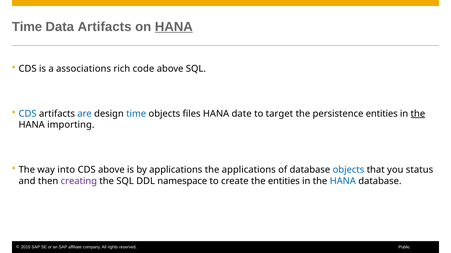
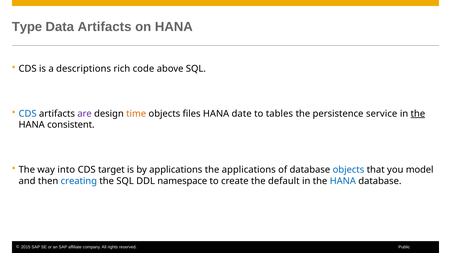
Time at (27, 27): Time -> Type
HANA at (174, 27) underline: present -> none
associations: associations -> descriptions
are colour: blue -> purple
time at (136, 114) colour: blue -> orange
target: target -> tables
persistence entities: entities -> service
importing: importing -> consistent
CDS above: above -> target
status: status -> model
creating colour: purple -> blue
the entities: entities -> default
